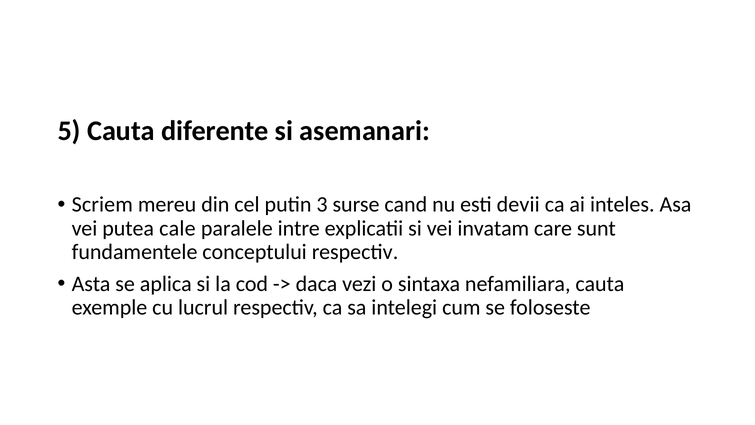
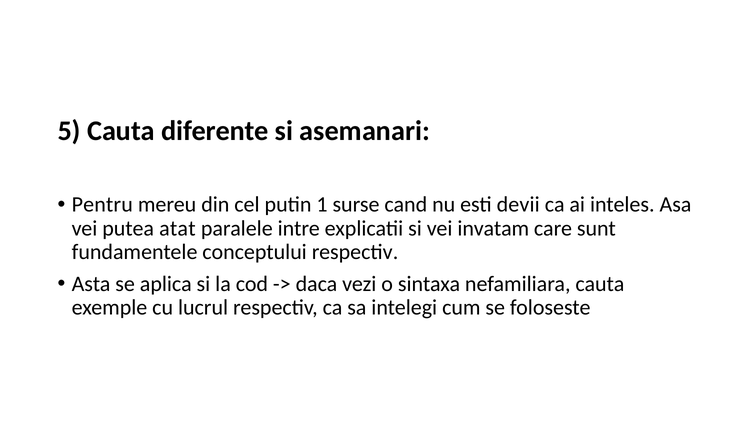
Scriem: Scriem -> Pentru
3: 3 -> 1
cale: cale -> atat
